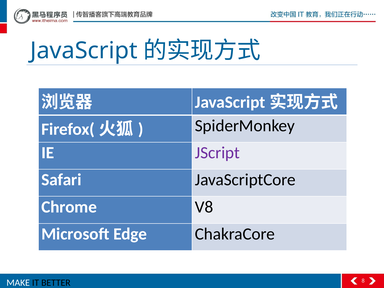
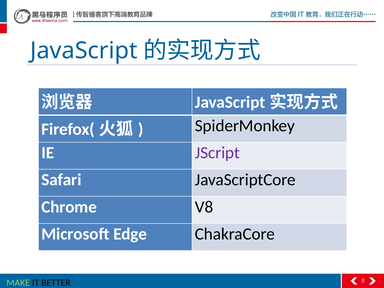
MAKE colour: white -> light green
